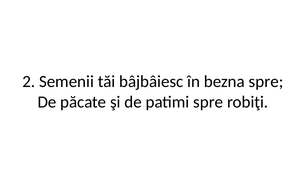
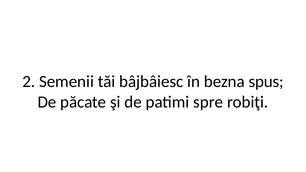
bezna spre: spre -> spus
